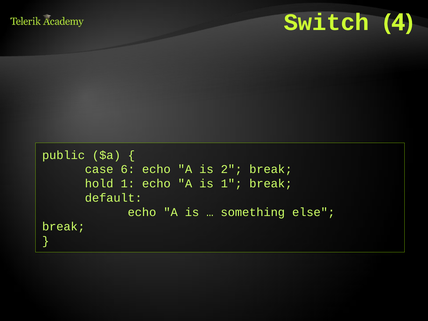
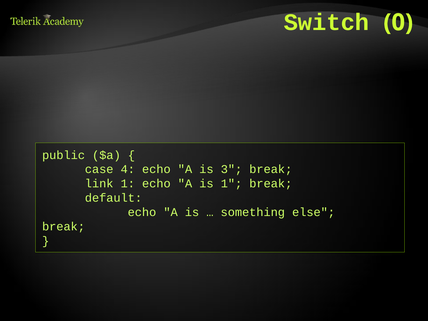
4: 4 -> 0
6: 6 -> 4
2: 2 -> 3
hold: hold -> link
